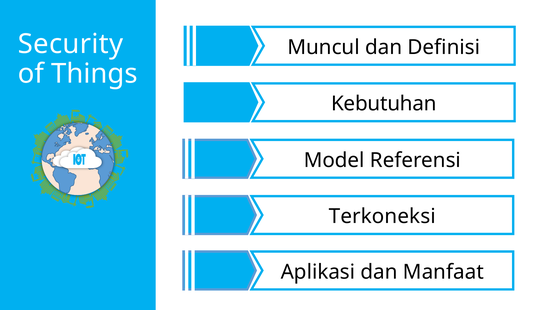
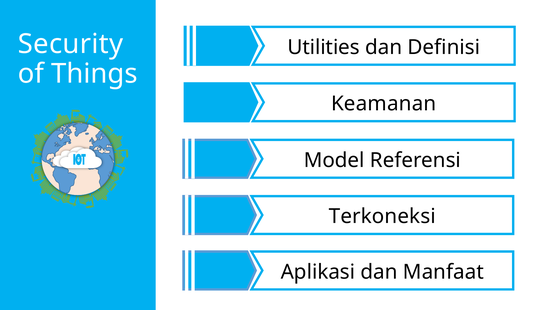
Muncul: Muncul -> Utilities
Kebutuhan: Kebutuhan -> Keamanan
